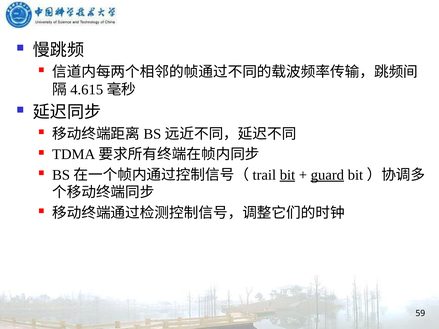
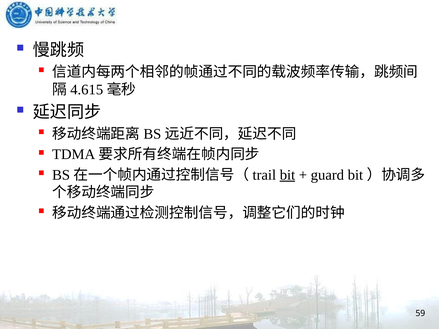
guard underline: present -> none
